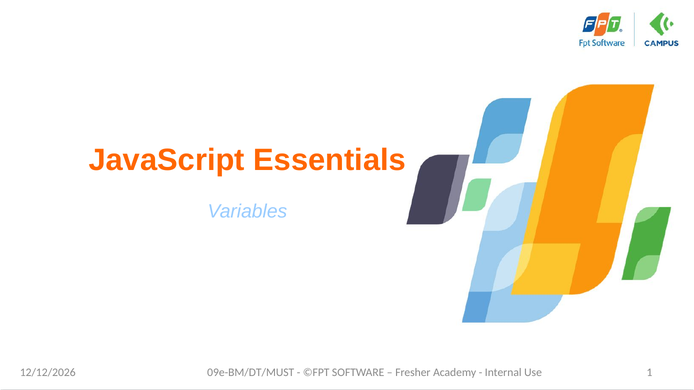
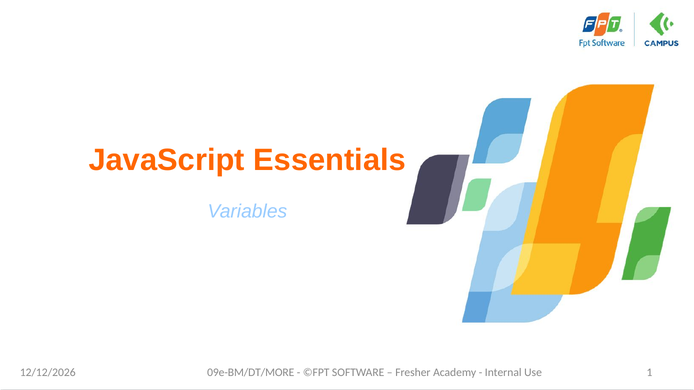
09e-BM/DT/MUST: 09e-BM/DT/MUST -> 09e-BM/DT/MORE
